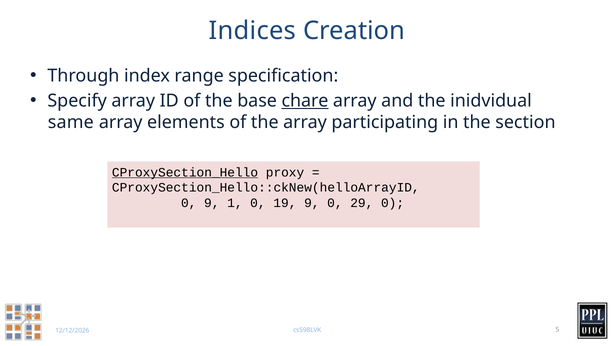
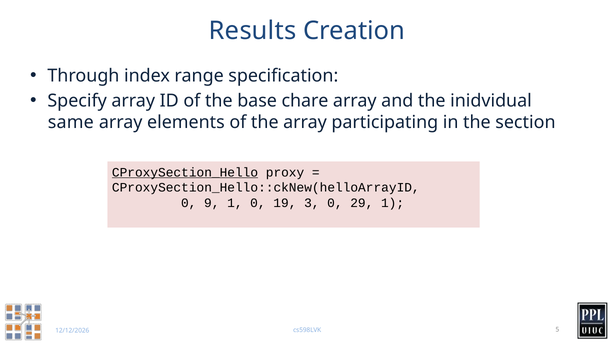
Indices: Indices -> Results
chare underline: present -> none
19 9: 9 -> 3
29 0: 0 -> 1
